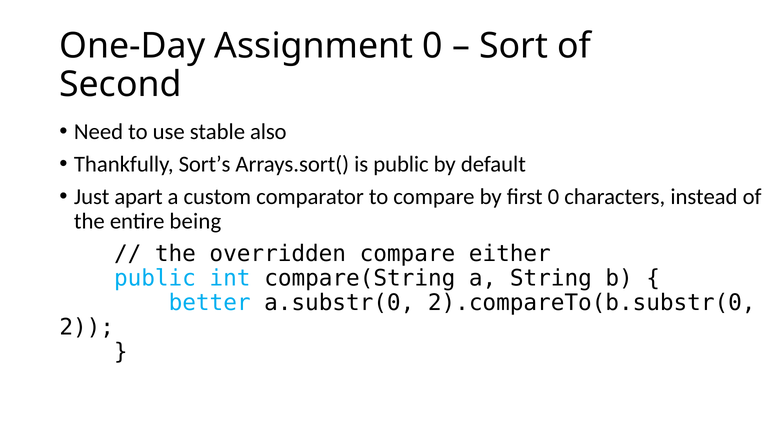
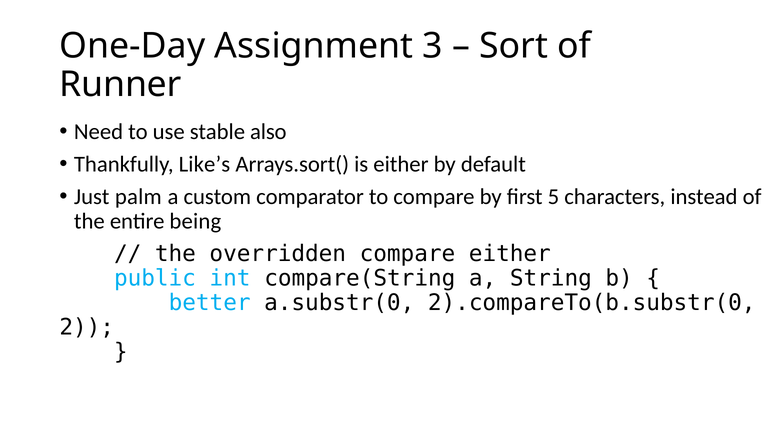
Assignment 0: 0 -> 3
Second: Second -> Runner
Sort’s: Sort’s -> Like’s
is public: public -> either
apart: apart -> palm
first 0: 0 -> 5
